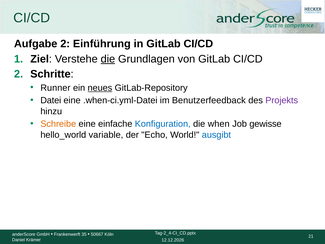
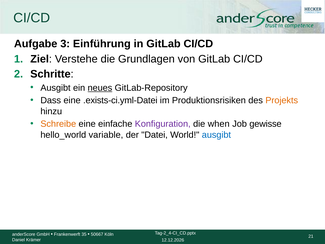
Aufgabe 2: 2 -> 3
die at (108, 59) underline: present -> none
Runner at (55, 88): Runner -> Ausgibt
Datei: Datei -> Dass
.when-ci.yml-Datei: .when-ci.yml-Datei -> .exists-ci.yml-Datei
Benutzerfeedback: Benutzerfeedback -> Produktionsrisiken
Projekts colour: purple -> orange
Konfiguration colour: blue -> purple
Echo: Echo -> Datei
